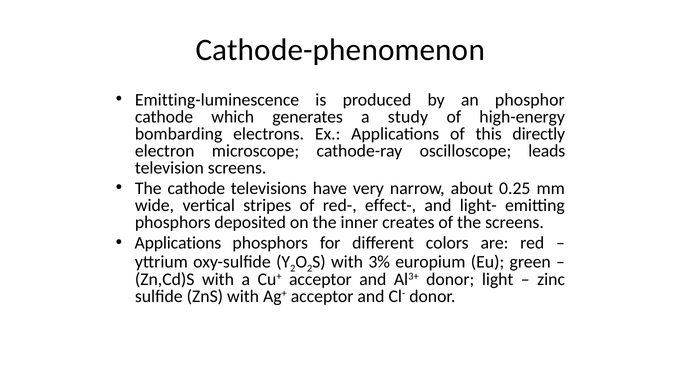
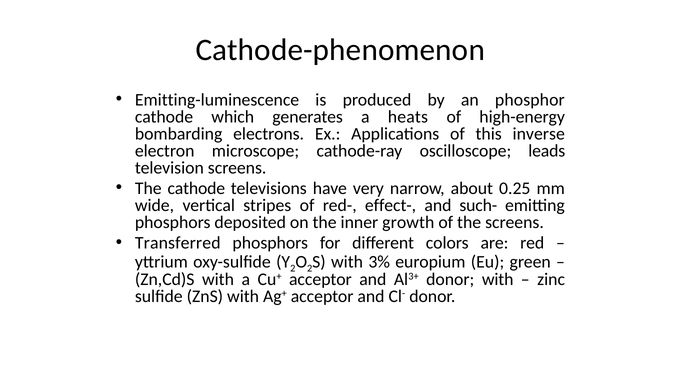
study: study -> heats
directly: directly -> inverse
light-: light- -> such-
creates: creates -> growth
Applications at (178, 243): Applications -> Transferred
donor light: light -> with
